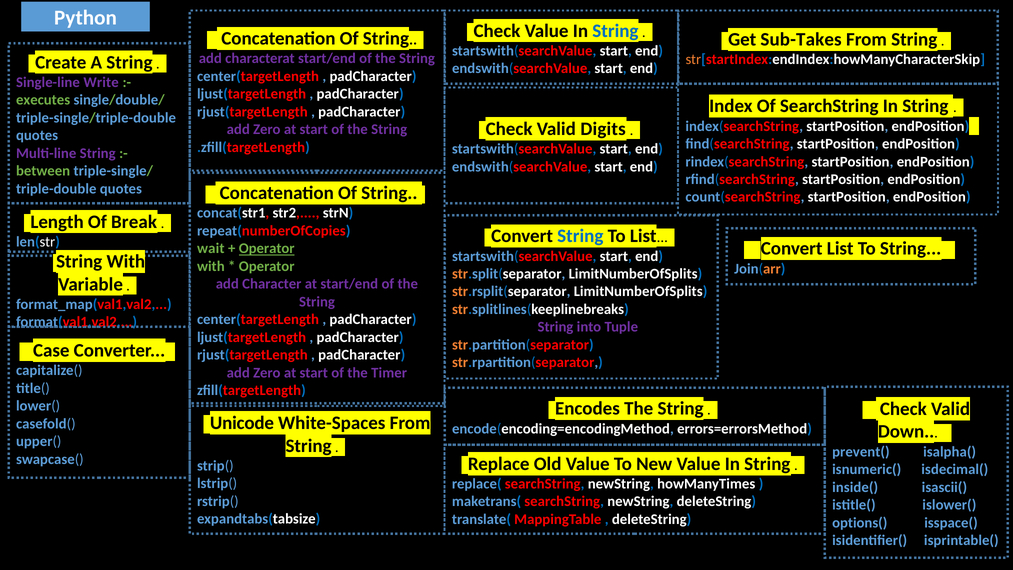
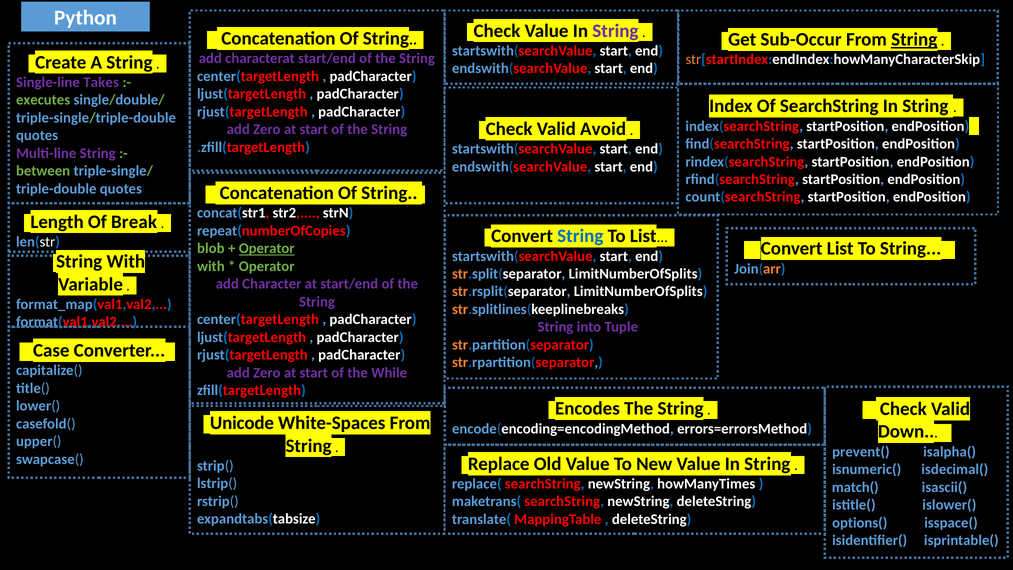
String at (615, 31) colour: blue -> purple
Sub-Takes: Sub-Takes -> Sub-Occur
String at (914, 40) underline: none -> present
Write: Write -> Takes
Digits: Digits -> Avoid
wait: wait -> blob
Timer: Timer -> While
inside(: inside( -> match(
